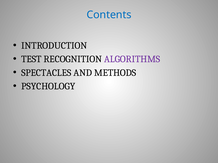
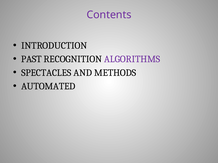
Contents colour: blue -> purple
TEST: TEST -> PAST
PSYCHOLOGY: PSYCHOLOGY -> AUTOMATED
